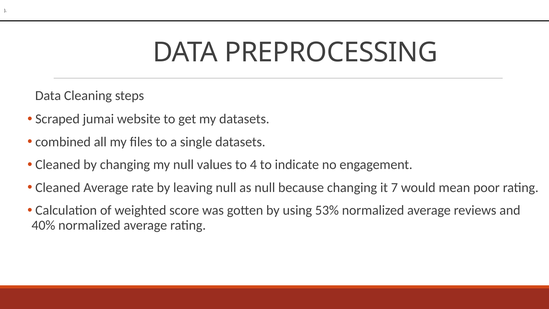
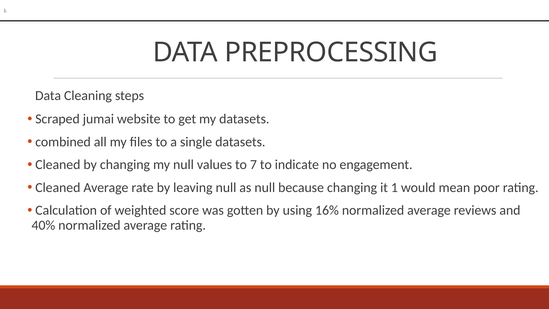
4: 4 -> 7
7: 7 -> 1
53%: 53% -> 16%
